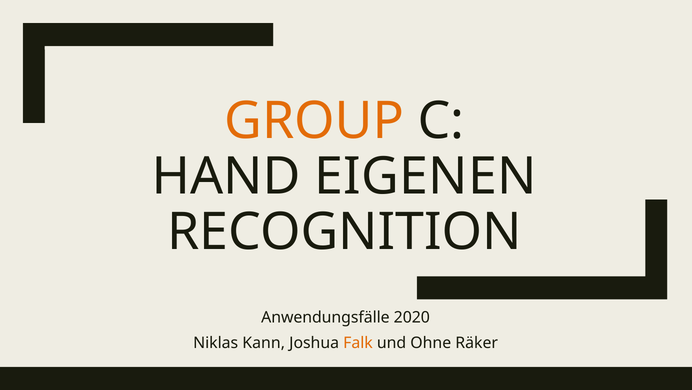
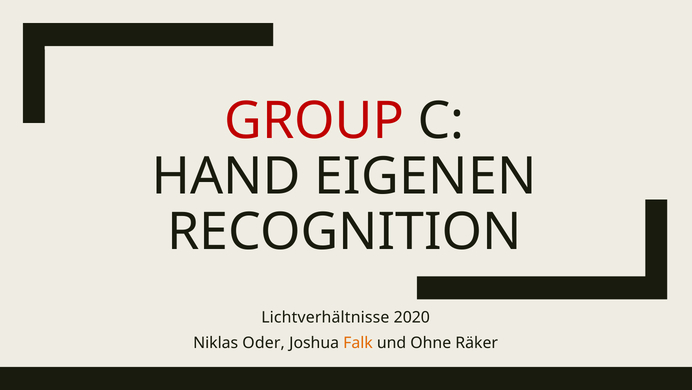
GROUP colour: orange -> red
Anwendungsfälle: Anwendungsfälle -> Lichtverhältnisse
Kann: Kann -> Oder
